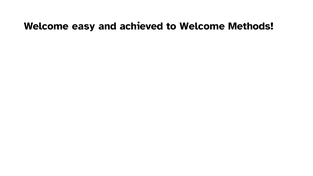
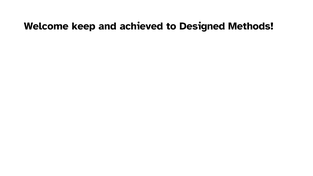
easy: easy -> keep
to Welcome: Welcome -> Designed
